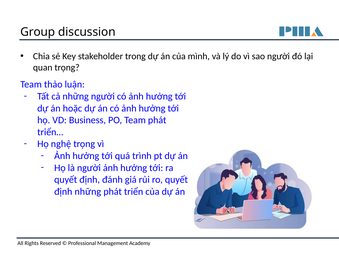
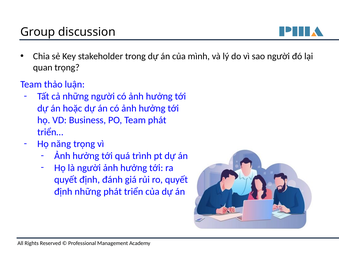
nghệ: nghệ -> năng
